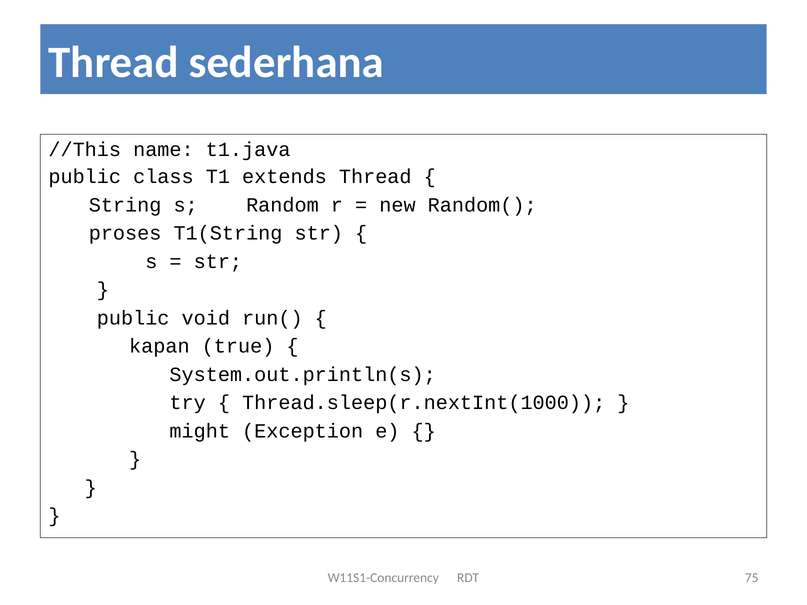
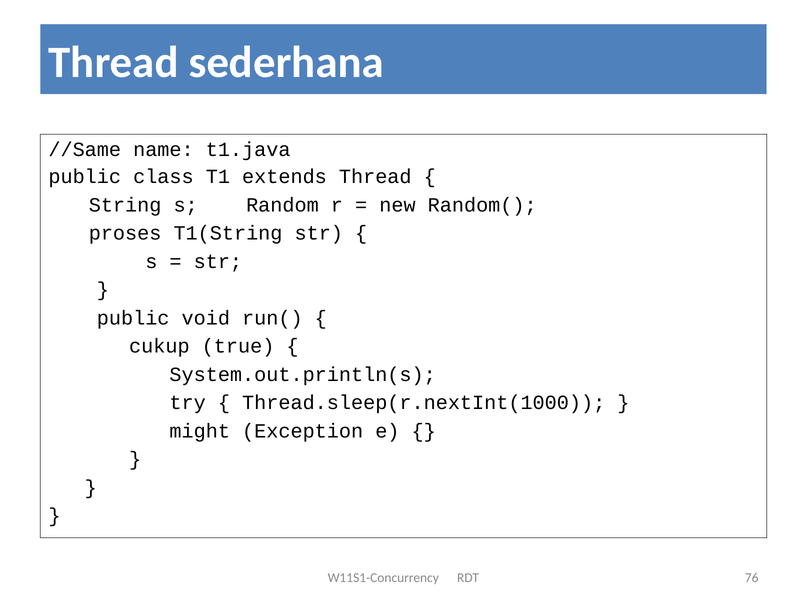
//This: //This -> //Same
kapan: kapan -> cukup
75: 75 -> 76
